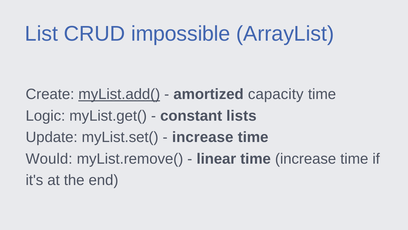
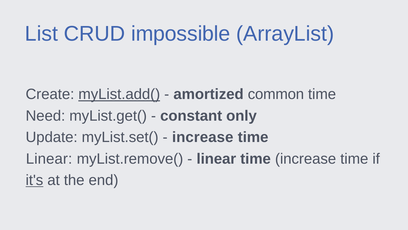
capacity: capacity -> common
Logic: Logic -> Need
lists: lists -> only
Would at (49, 158): Would -> Linear
it's underline: none -> present
